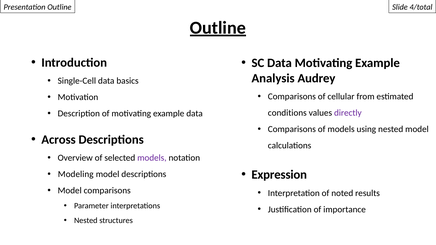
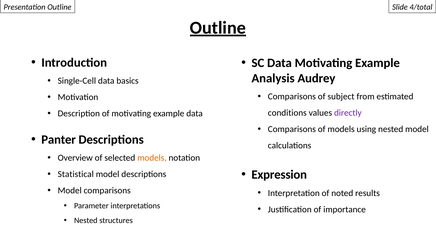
cellular: cellular -> subject
Across: Across -> Panter
models at (152, 158) colour: purple -> orange
Modeling: Modeling -> Statistical
